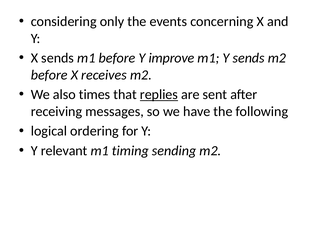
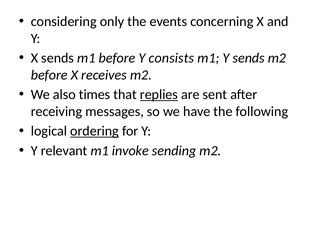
improve: improve -> consists
ordering underline: none -> present
timing: timing -> invoke
